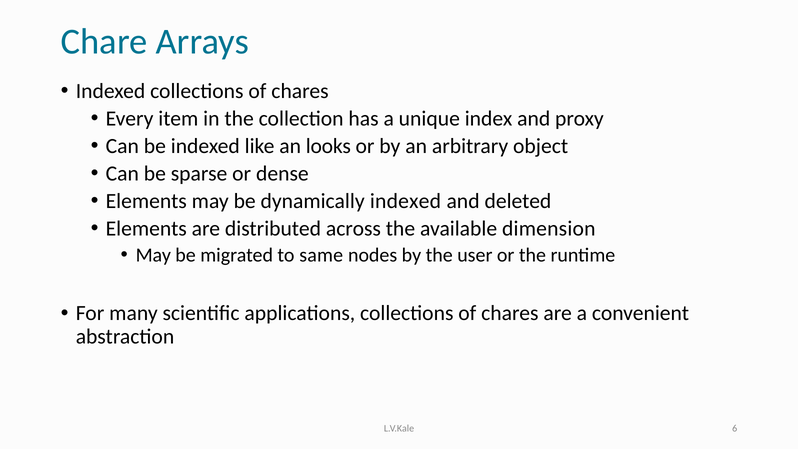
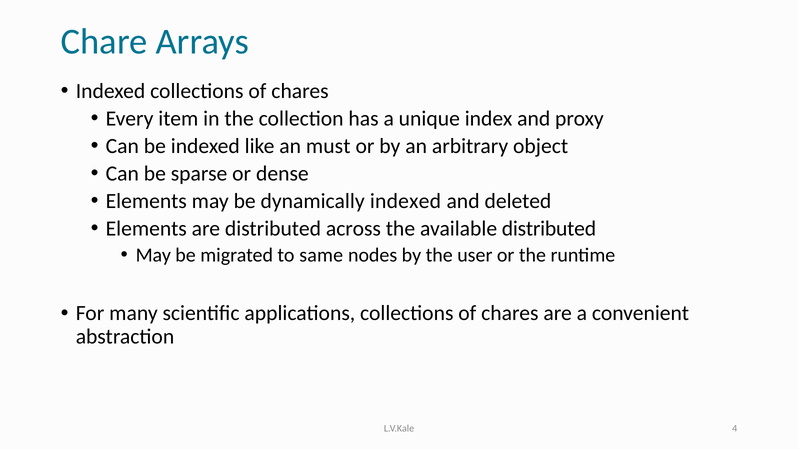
looks: looks -> must
available dimension: dimension -> distributed
6: 6 -> 4
